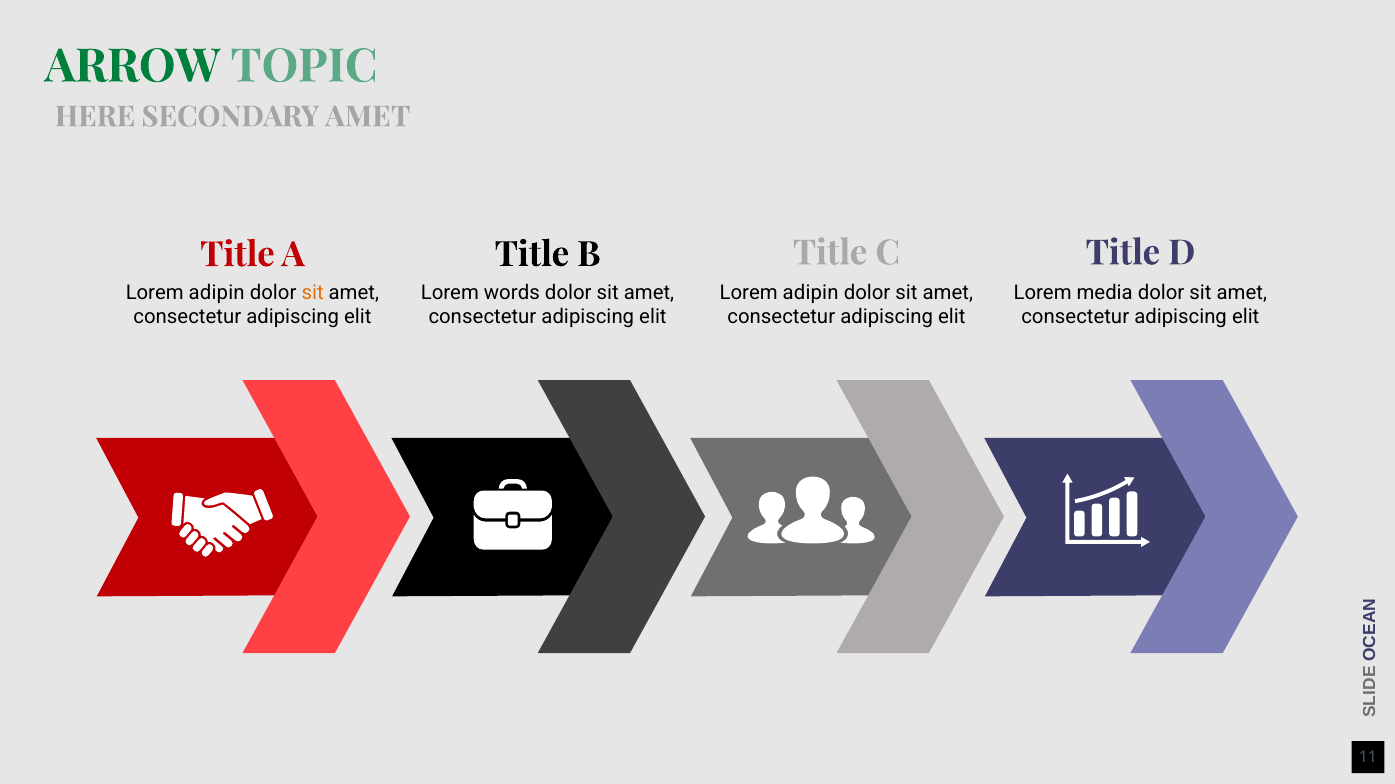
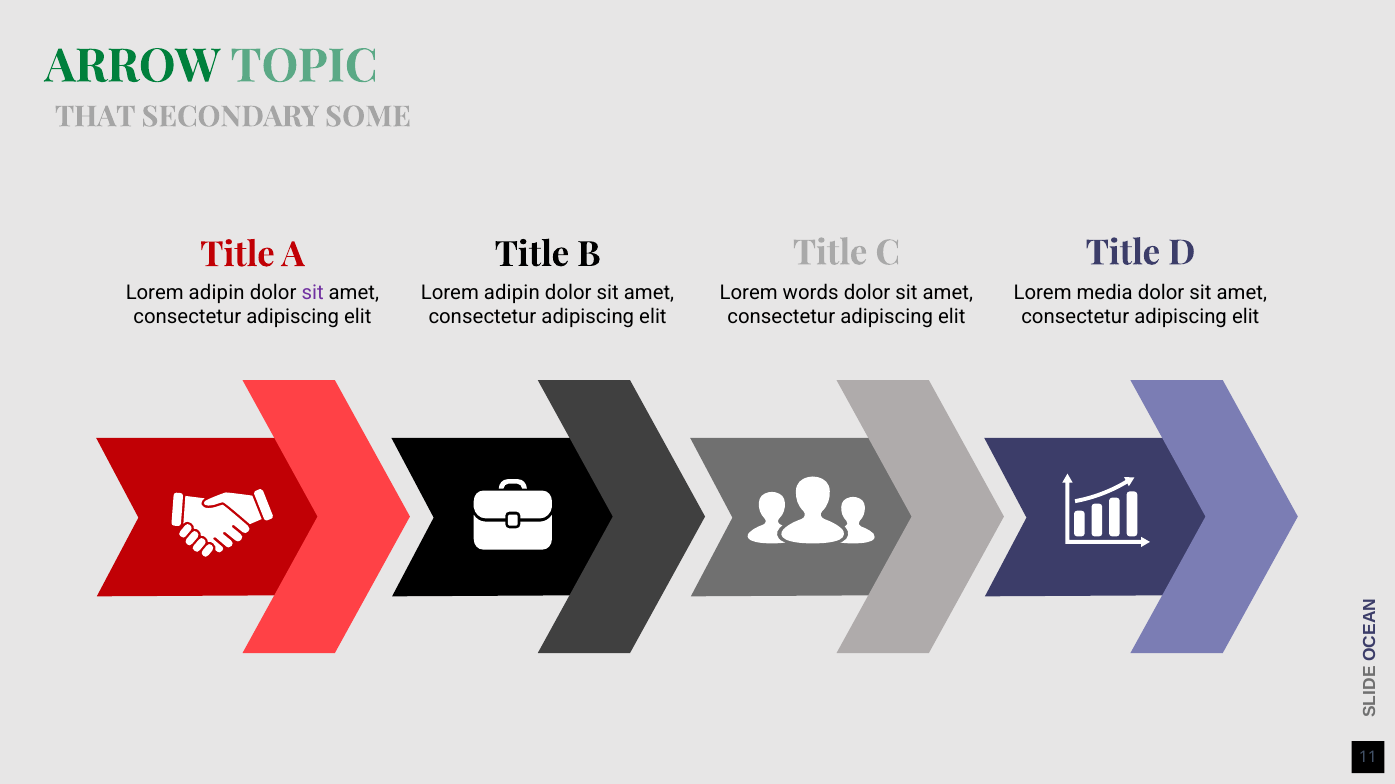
HERE: HERE -> THAT
SECONDARY AMET: AMET -> SOME
sit at (313, 293) colour: orange -> purple
words at (512, 293): words -> adipin
adipin at (811, 293): adipin -> words
